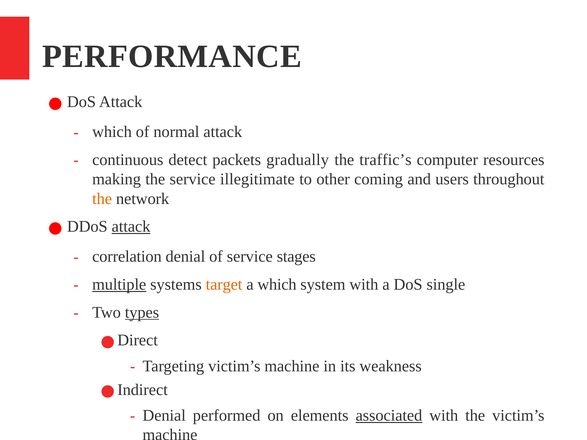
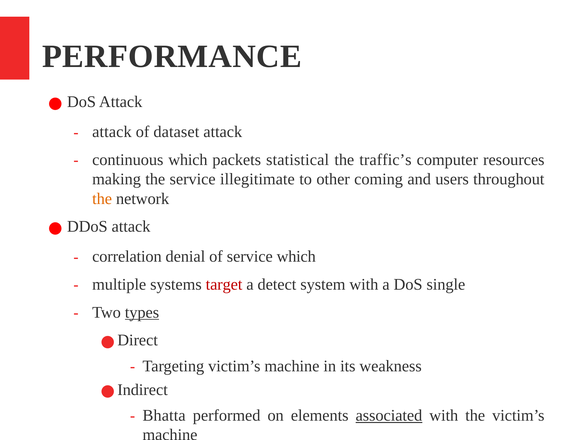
which at (112, 132): which -> attack
normal: normal -> dataset
continuous detect: detect -> which
gradually: gradually -> statistical
attack at (131, 227) underline: present -> none
service stages: stages -> which
multiple underline: present -> none
target colour: orange -> red
a which: which -> detect
Denial at (164, 416): Denial -> Bhatta
